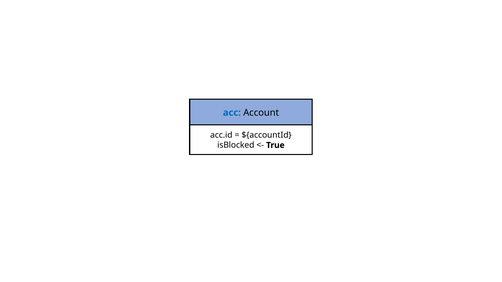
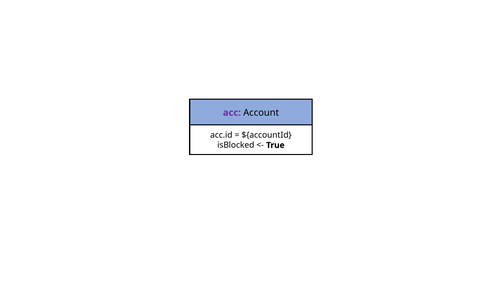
acc colour: blue -> purple
